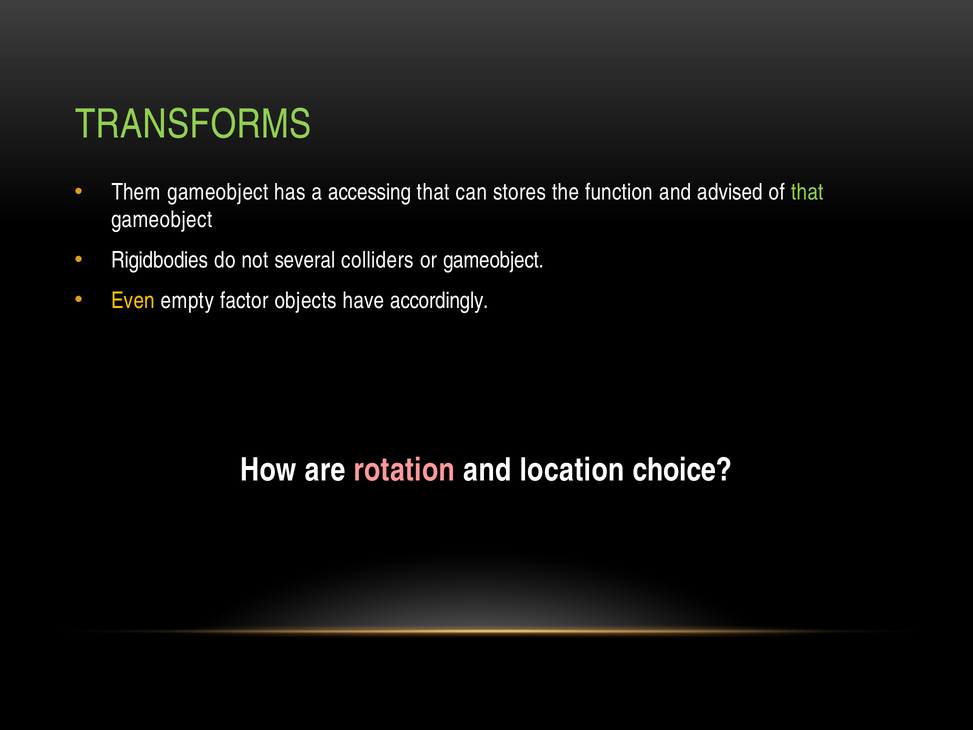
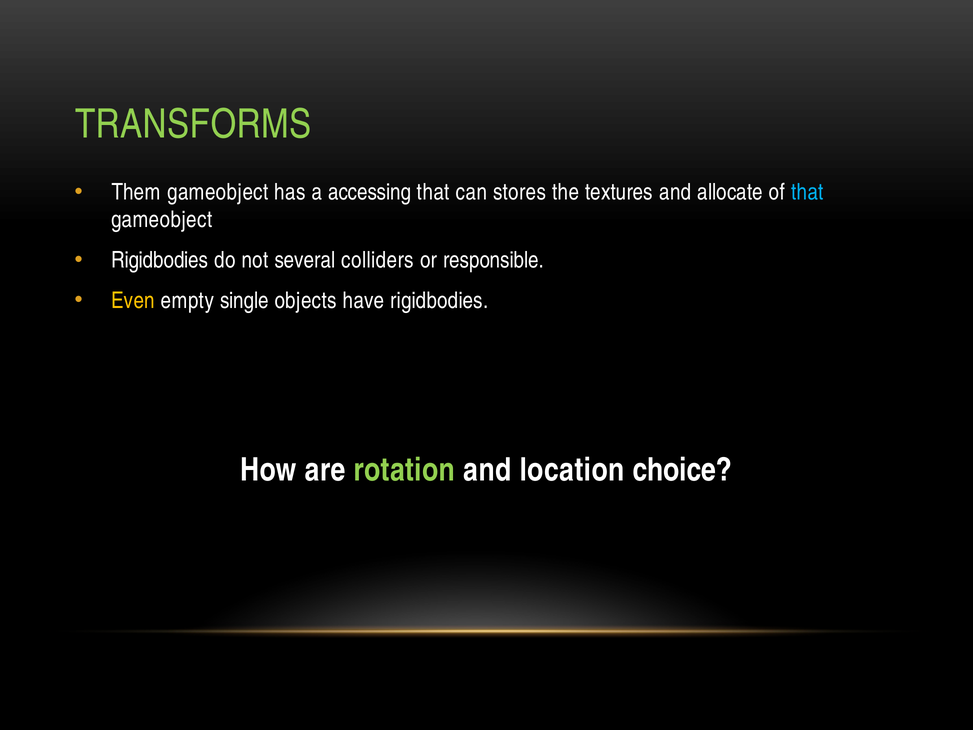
function: function -> textures
advised: advised -> allocate
that at (807, 192) colour: light green -> light blue
or gameobject: gameobject -> responsible
factor: factor -> single
have accordingly: accordingly -> rigidbodies
rotation colour: pink -> light green
